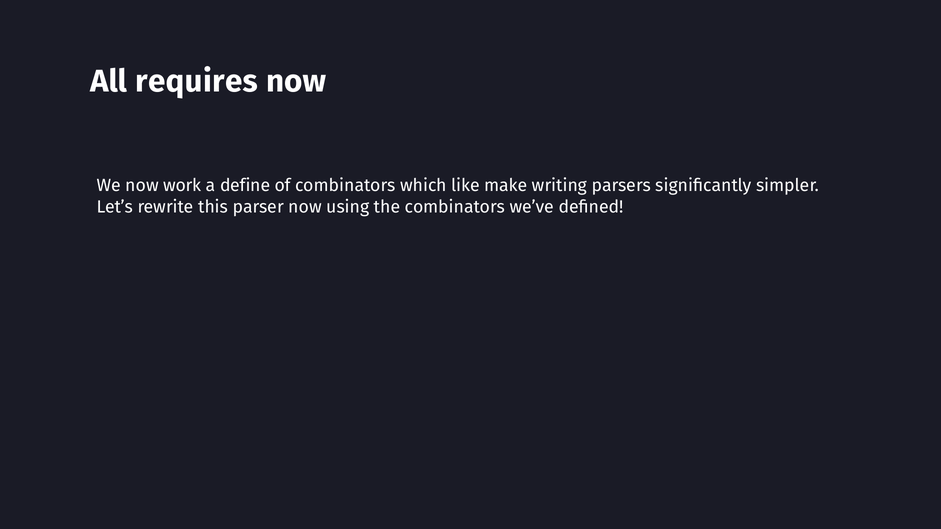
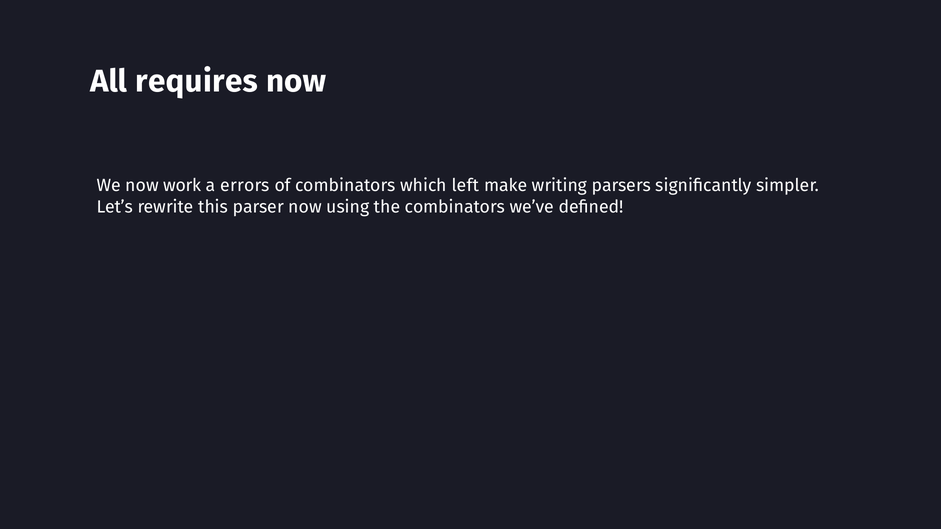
define: define -> errors
like: like -> left
